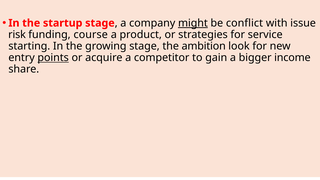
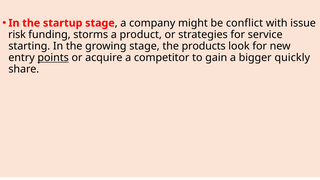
might underline: present -> none
course: course -> storms
ambition: ambition -> products
income: income -> quickly
